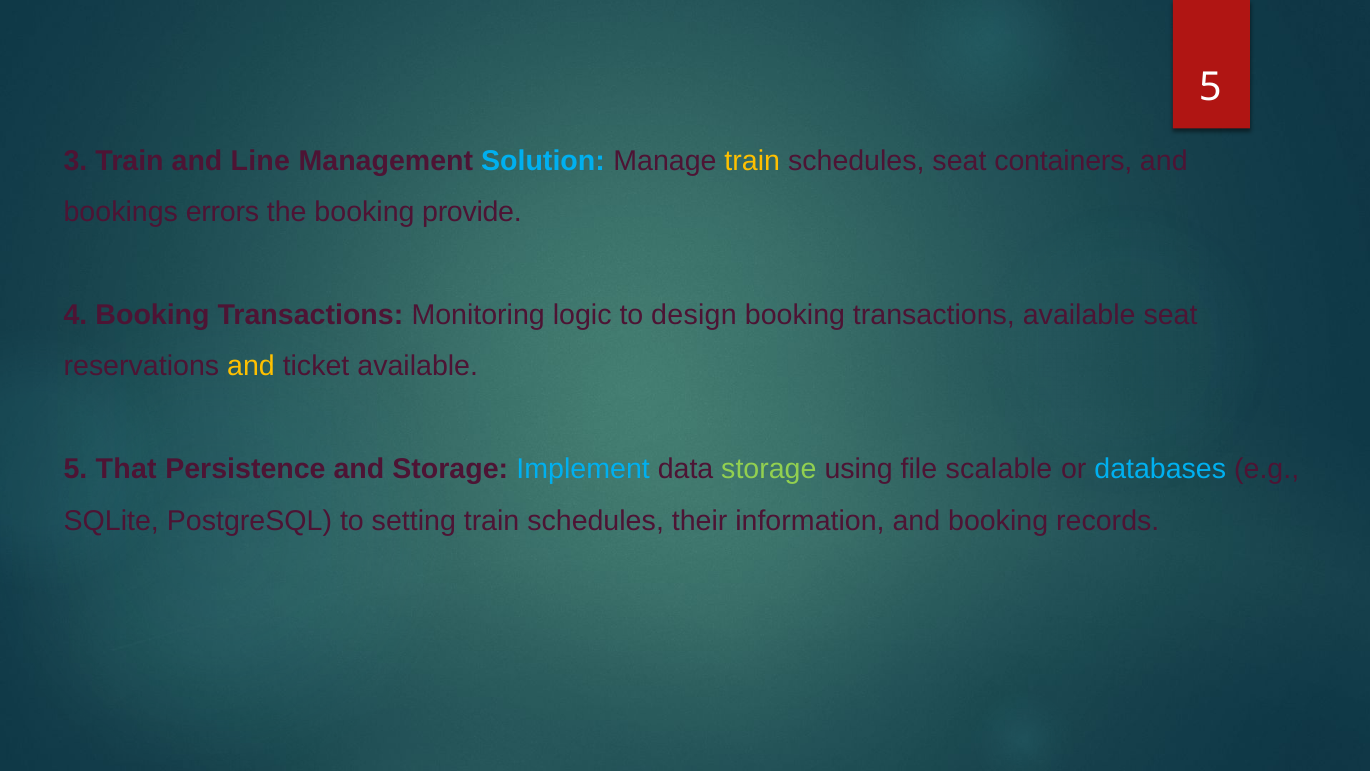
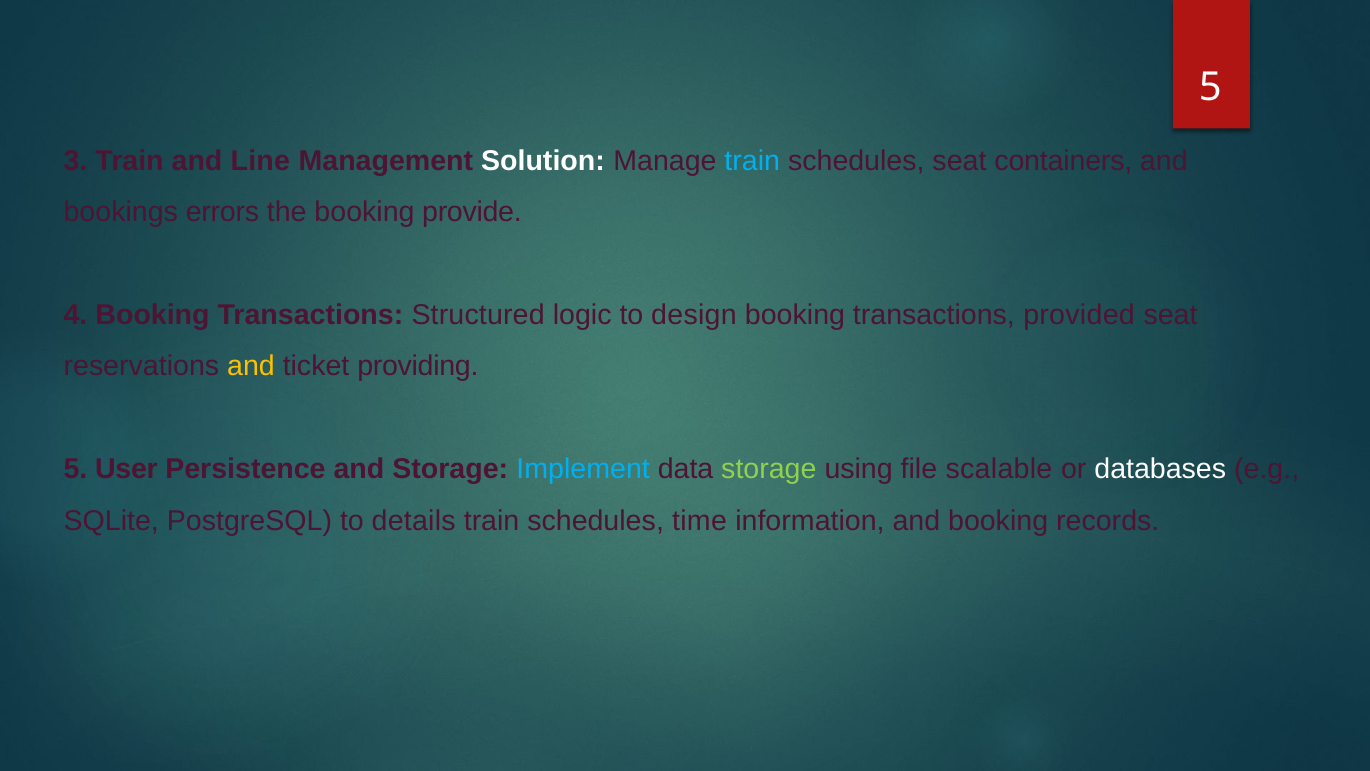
Solution colour: light blue -> white
train at (752, 161) colour: yellow -> light blue
Monitoring: Monitoring -> Structured
transactions available: available -> provided
ticket available: available -> providing
That: That -> User
databases colour: light blue -> white
setting: setting -> details
their: their -> time
